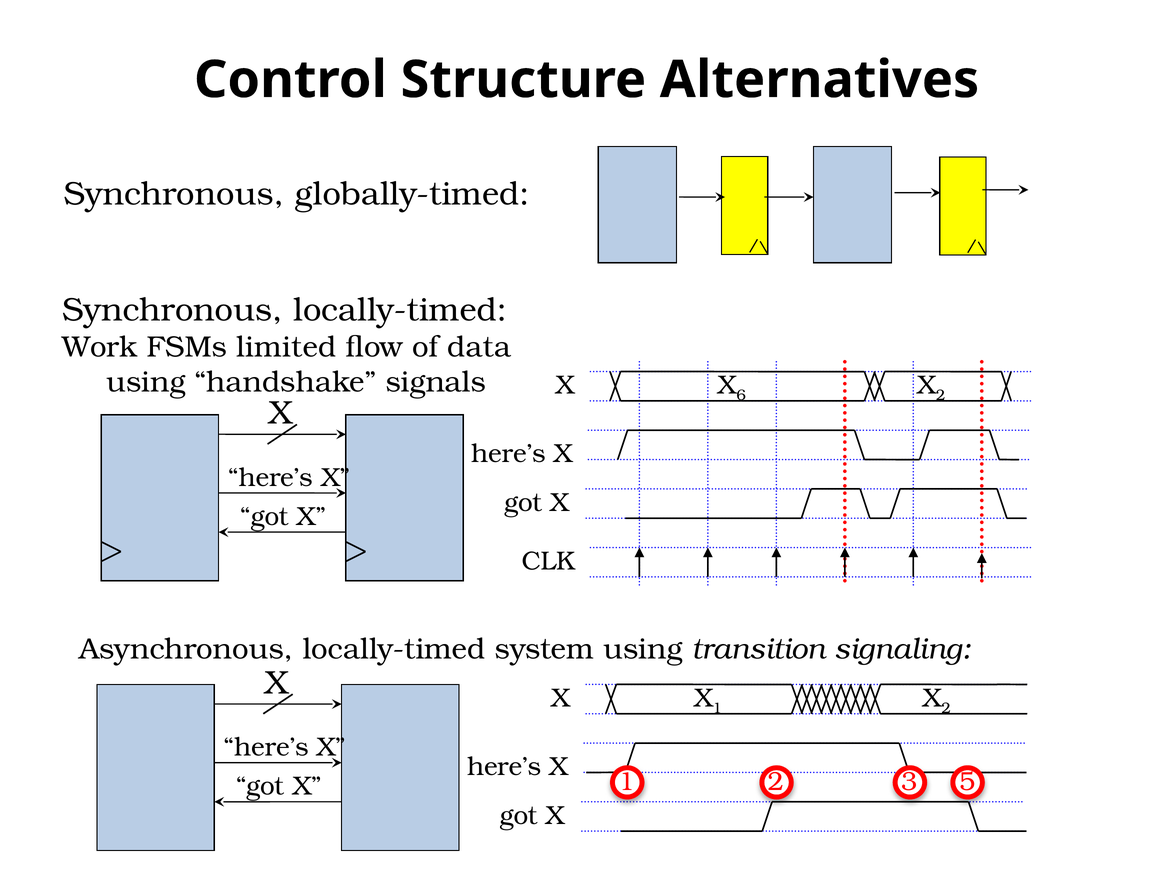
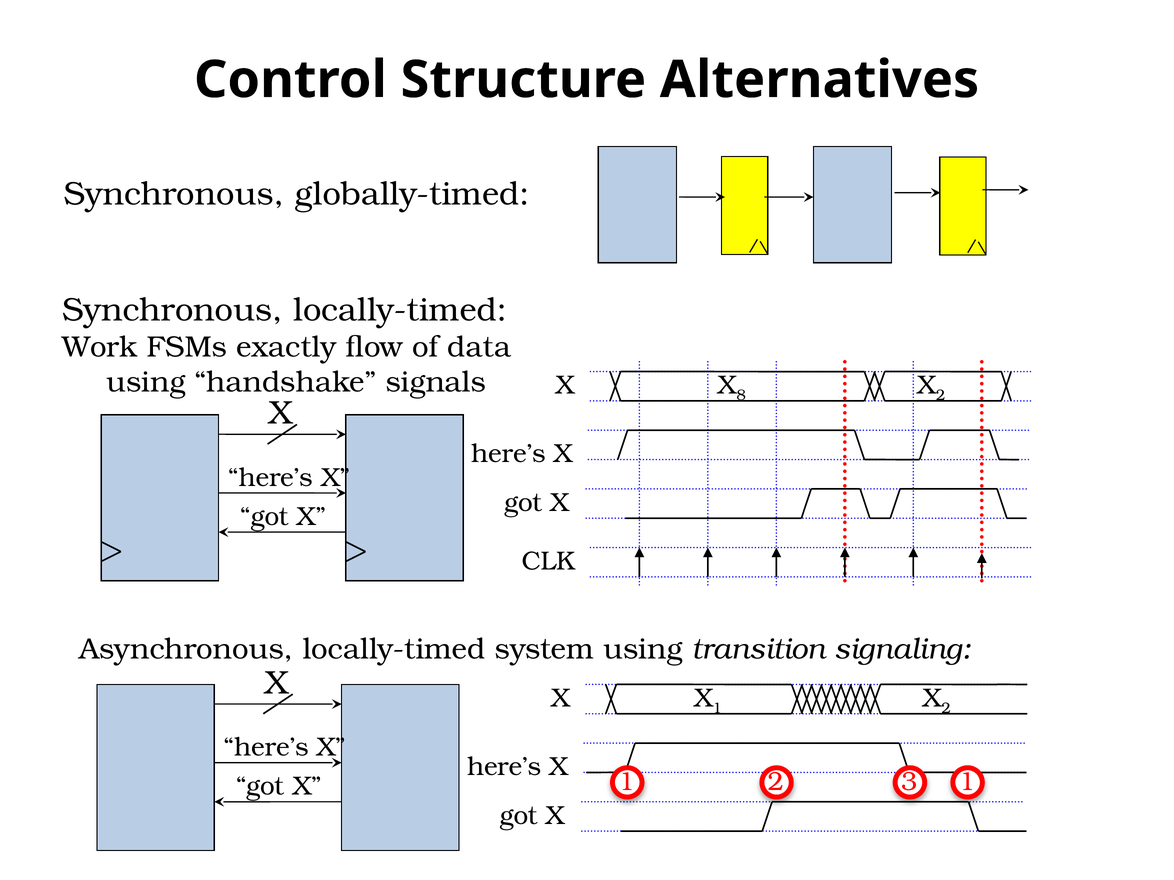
limited: limited -> exactly
6: 6 -> 8
3 5: 5 -> 1
